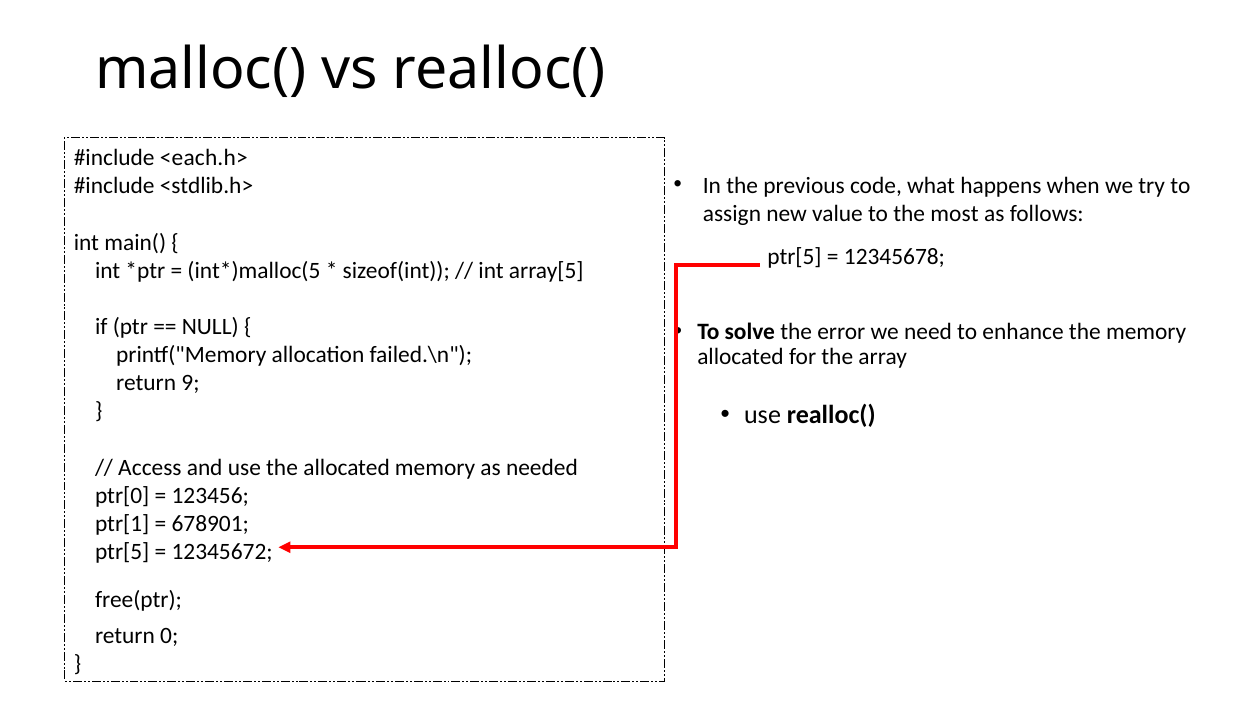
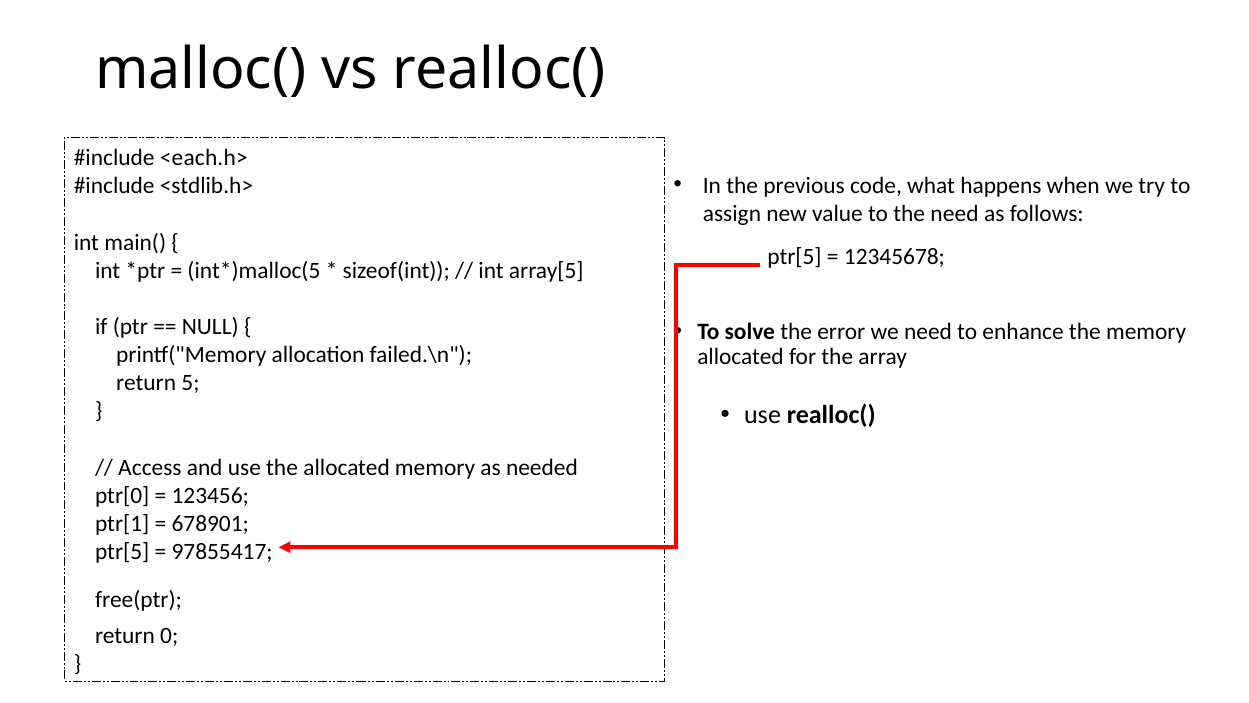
the most: most -> need
9: 9 -> 5
12345672: 12345672 -> 97855417
